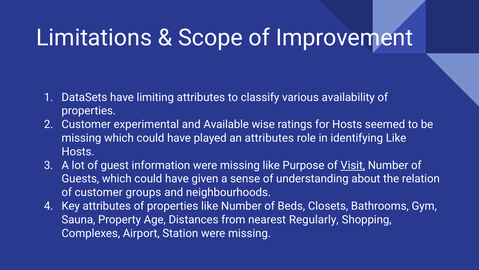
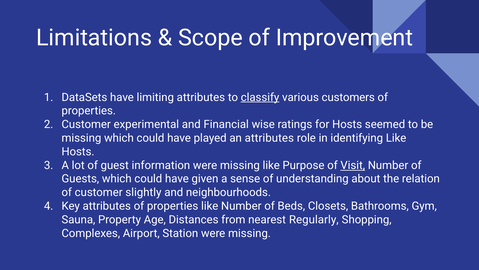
classify underline: none -> present
availability: availability -> customers
Available: Available -> Financial
groups: groups -> slightly
